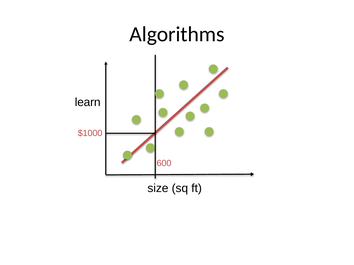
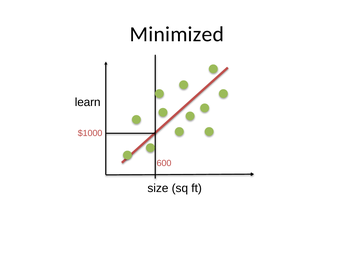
Algorithms: Algorithms -> Minimized
